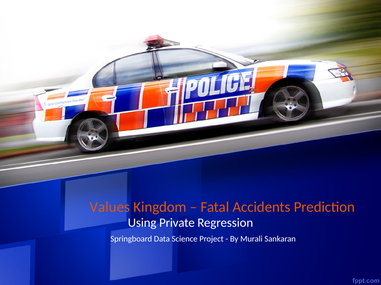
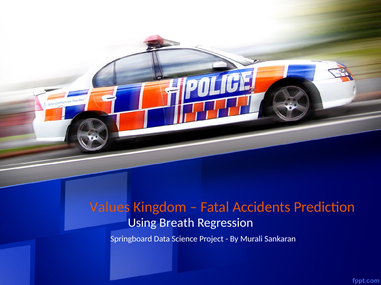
Private: Private -> Breath
